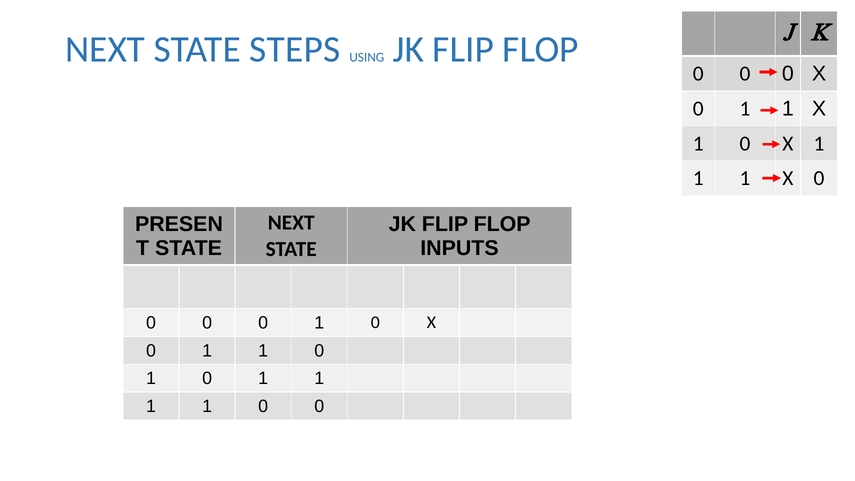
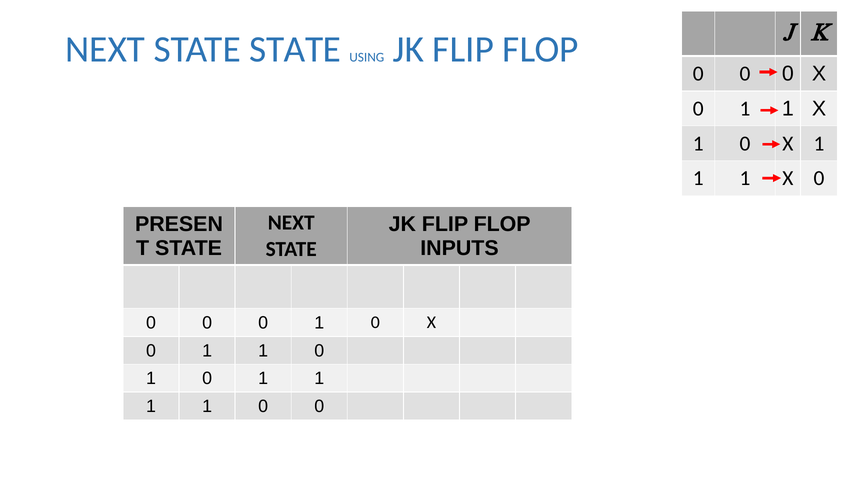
STATE STEPS: STEPS -> STATE
